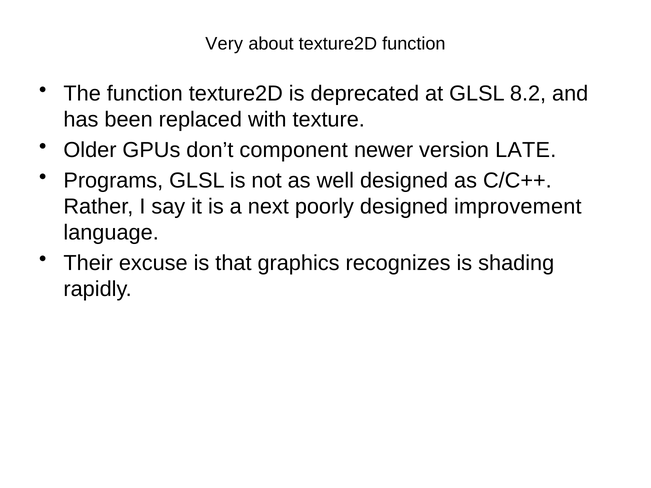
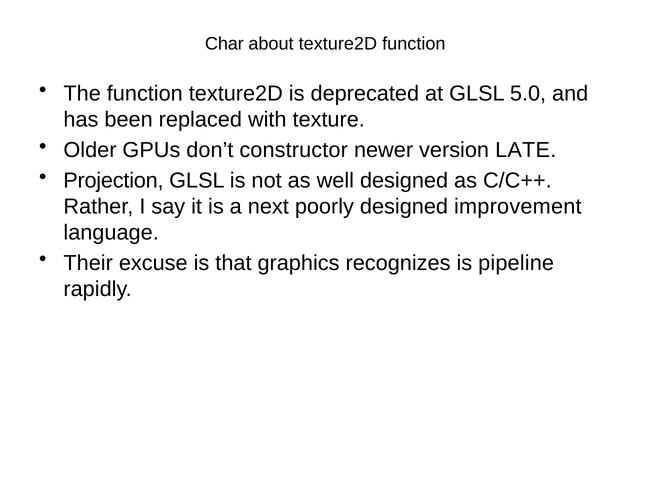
Very: Very -> Char
8.2: 8.2 -> 5.0
component: component -> constructor
Programs: Programs -> Projection
shading: shading -> pipeline
